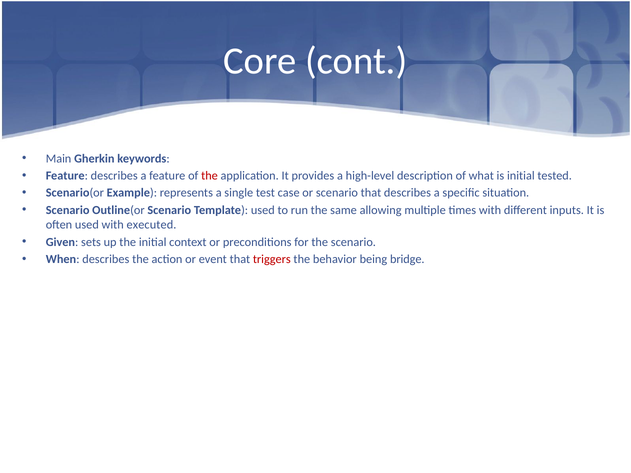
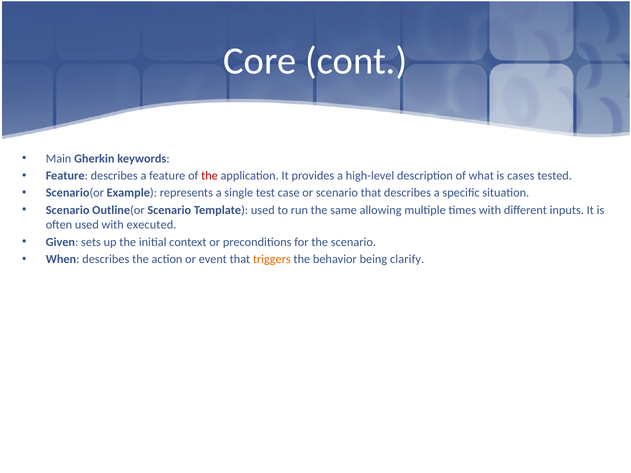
is initial: initial -> cases
triggers colour: red -> orange
bridge: bridge -> clarify
